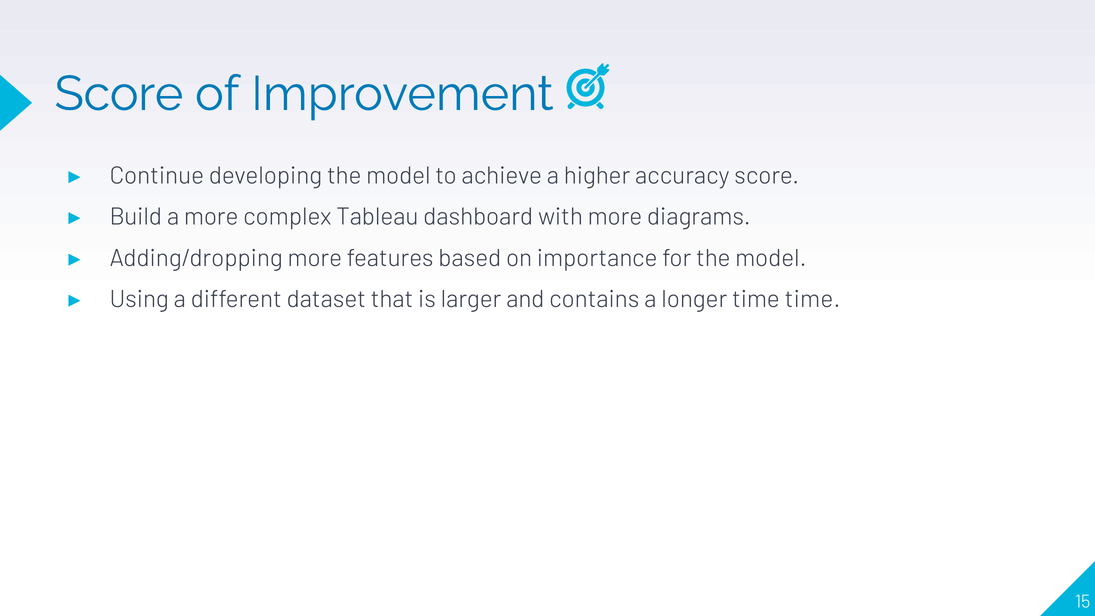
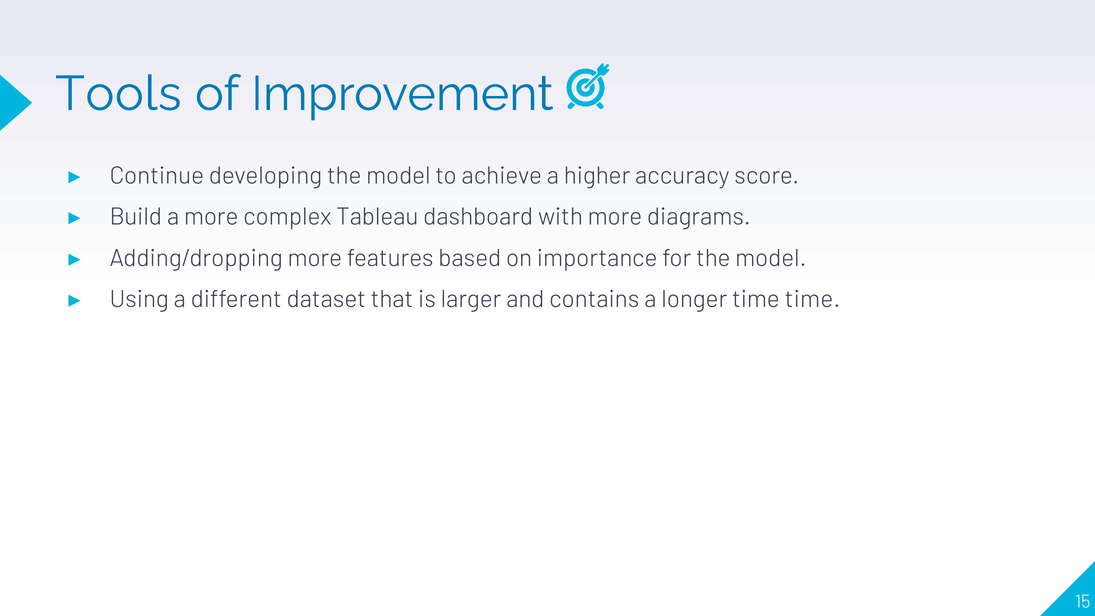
Score at (119, 94): Score -> Tools
